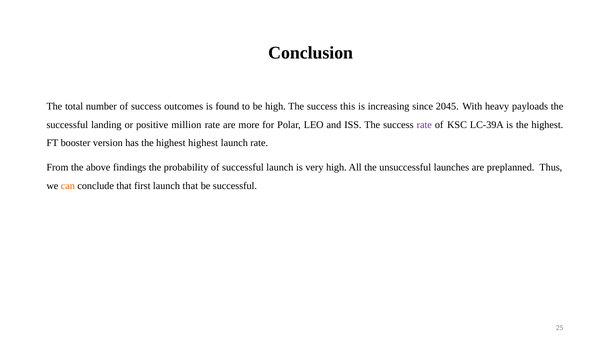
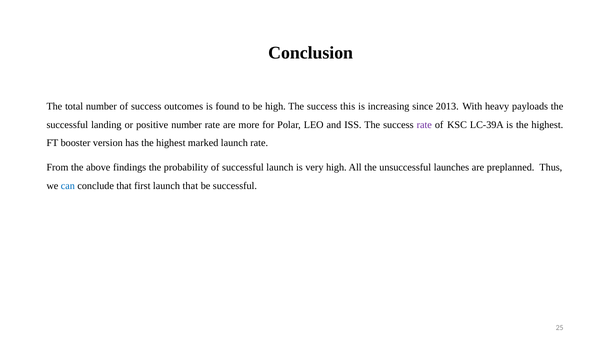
2045: 2045 -> 2013
positive million: million -> number
highest highest: highest -> marked
can colour: orange -> blue
